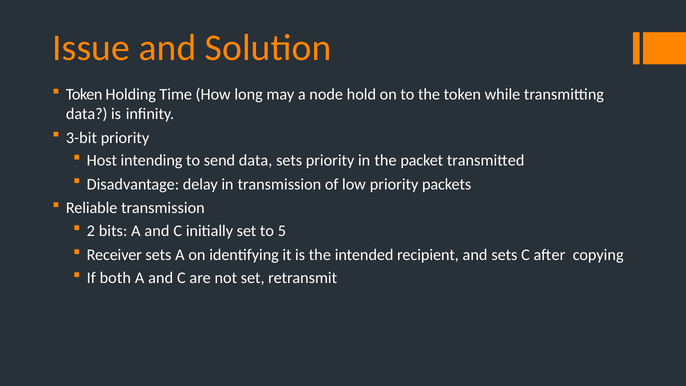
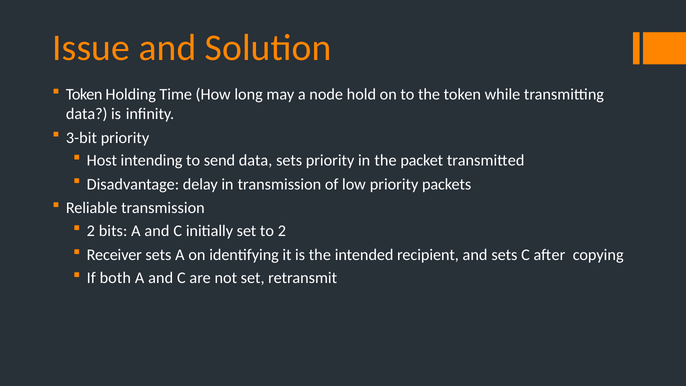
to 5: 5 -> 2
